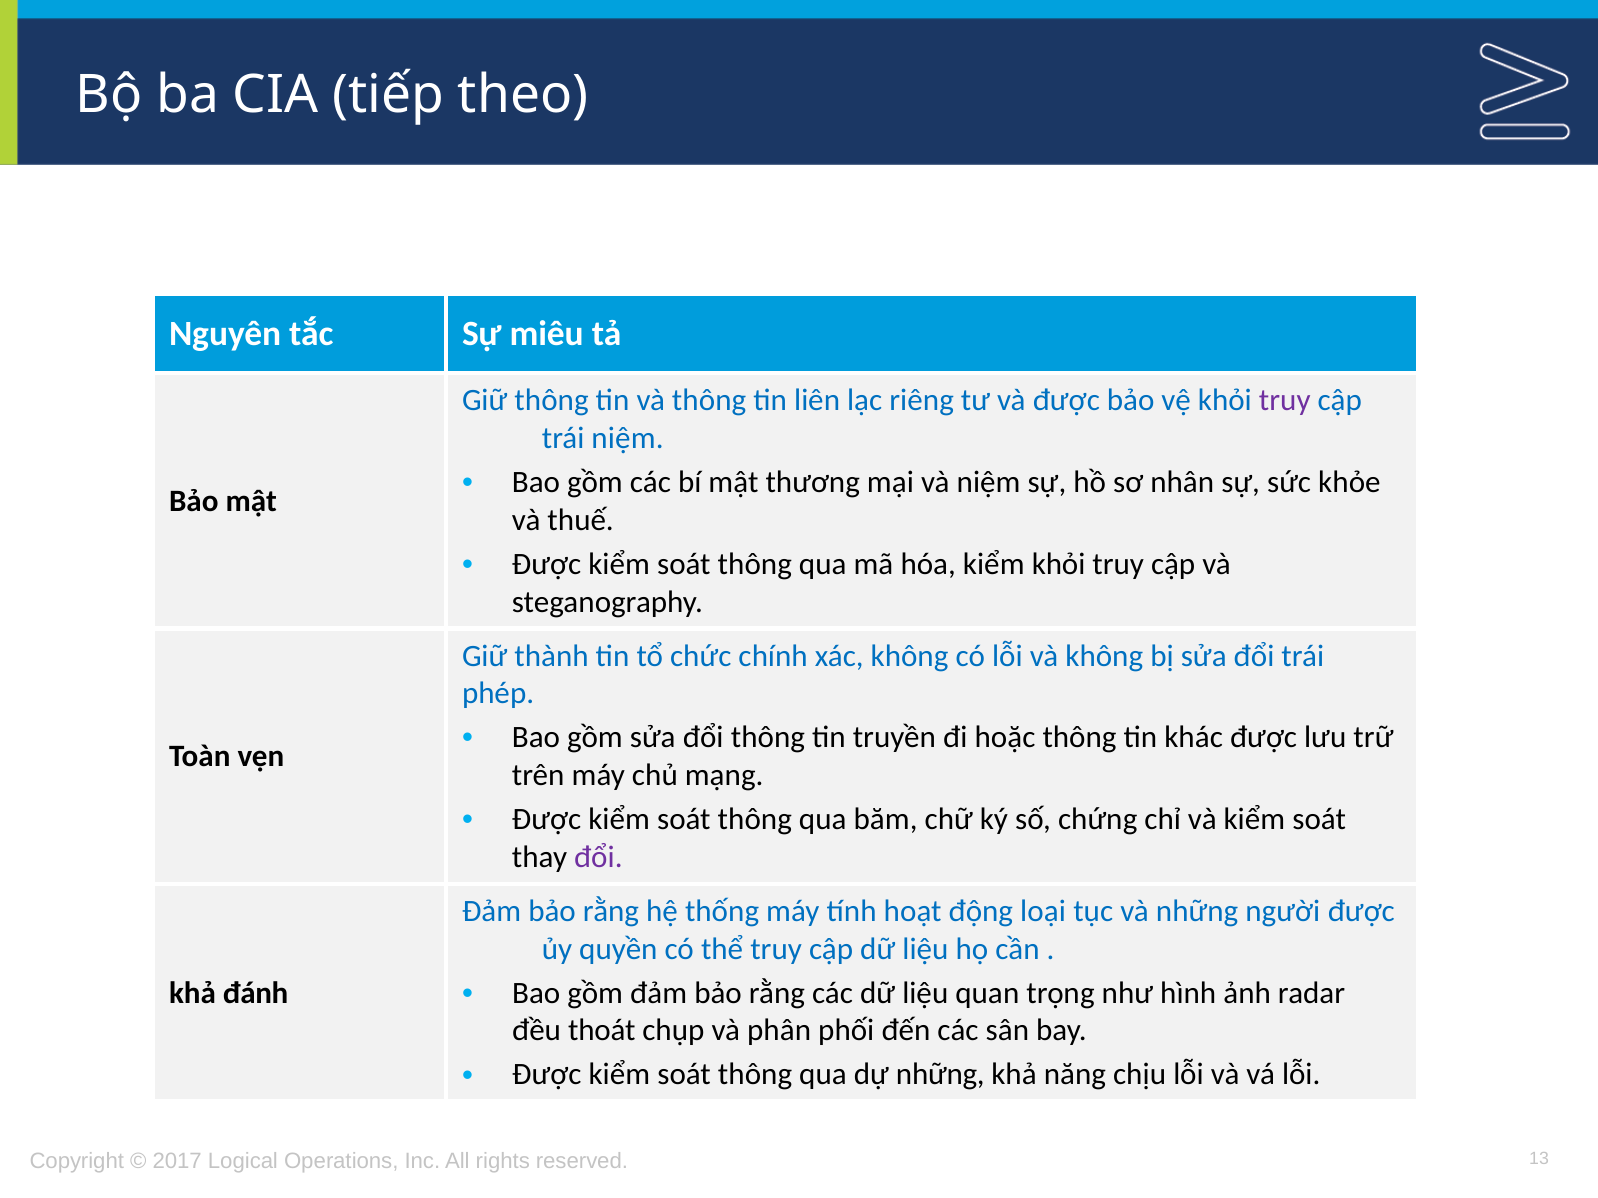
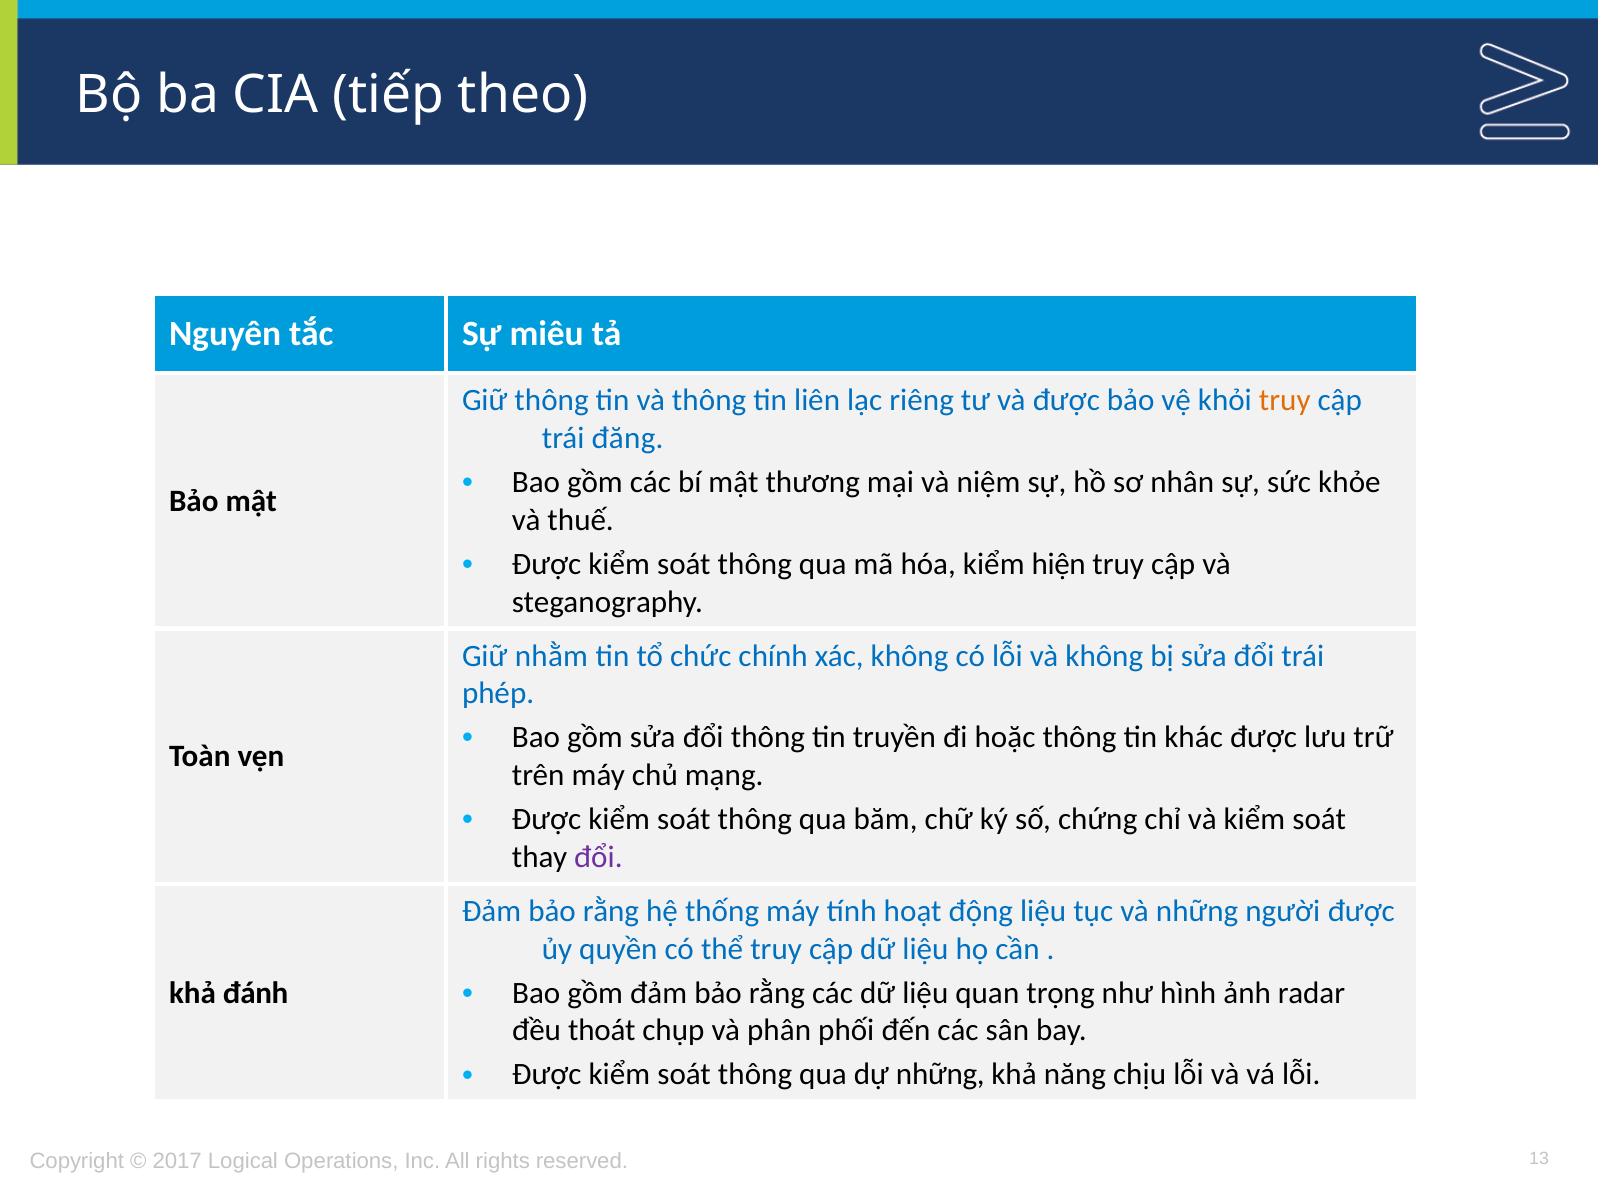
truy at (1285, 401) colour: purple -> orange
trái niệm: niệm -> đăng
kiểm khỏi: khỏi -> hiện
thành: thành -> nhằm
động loại: loại -> liệu
